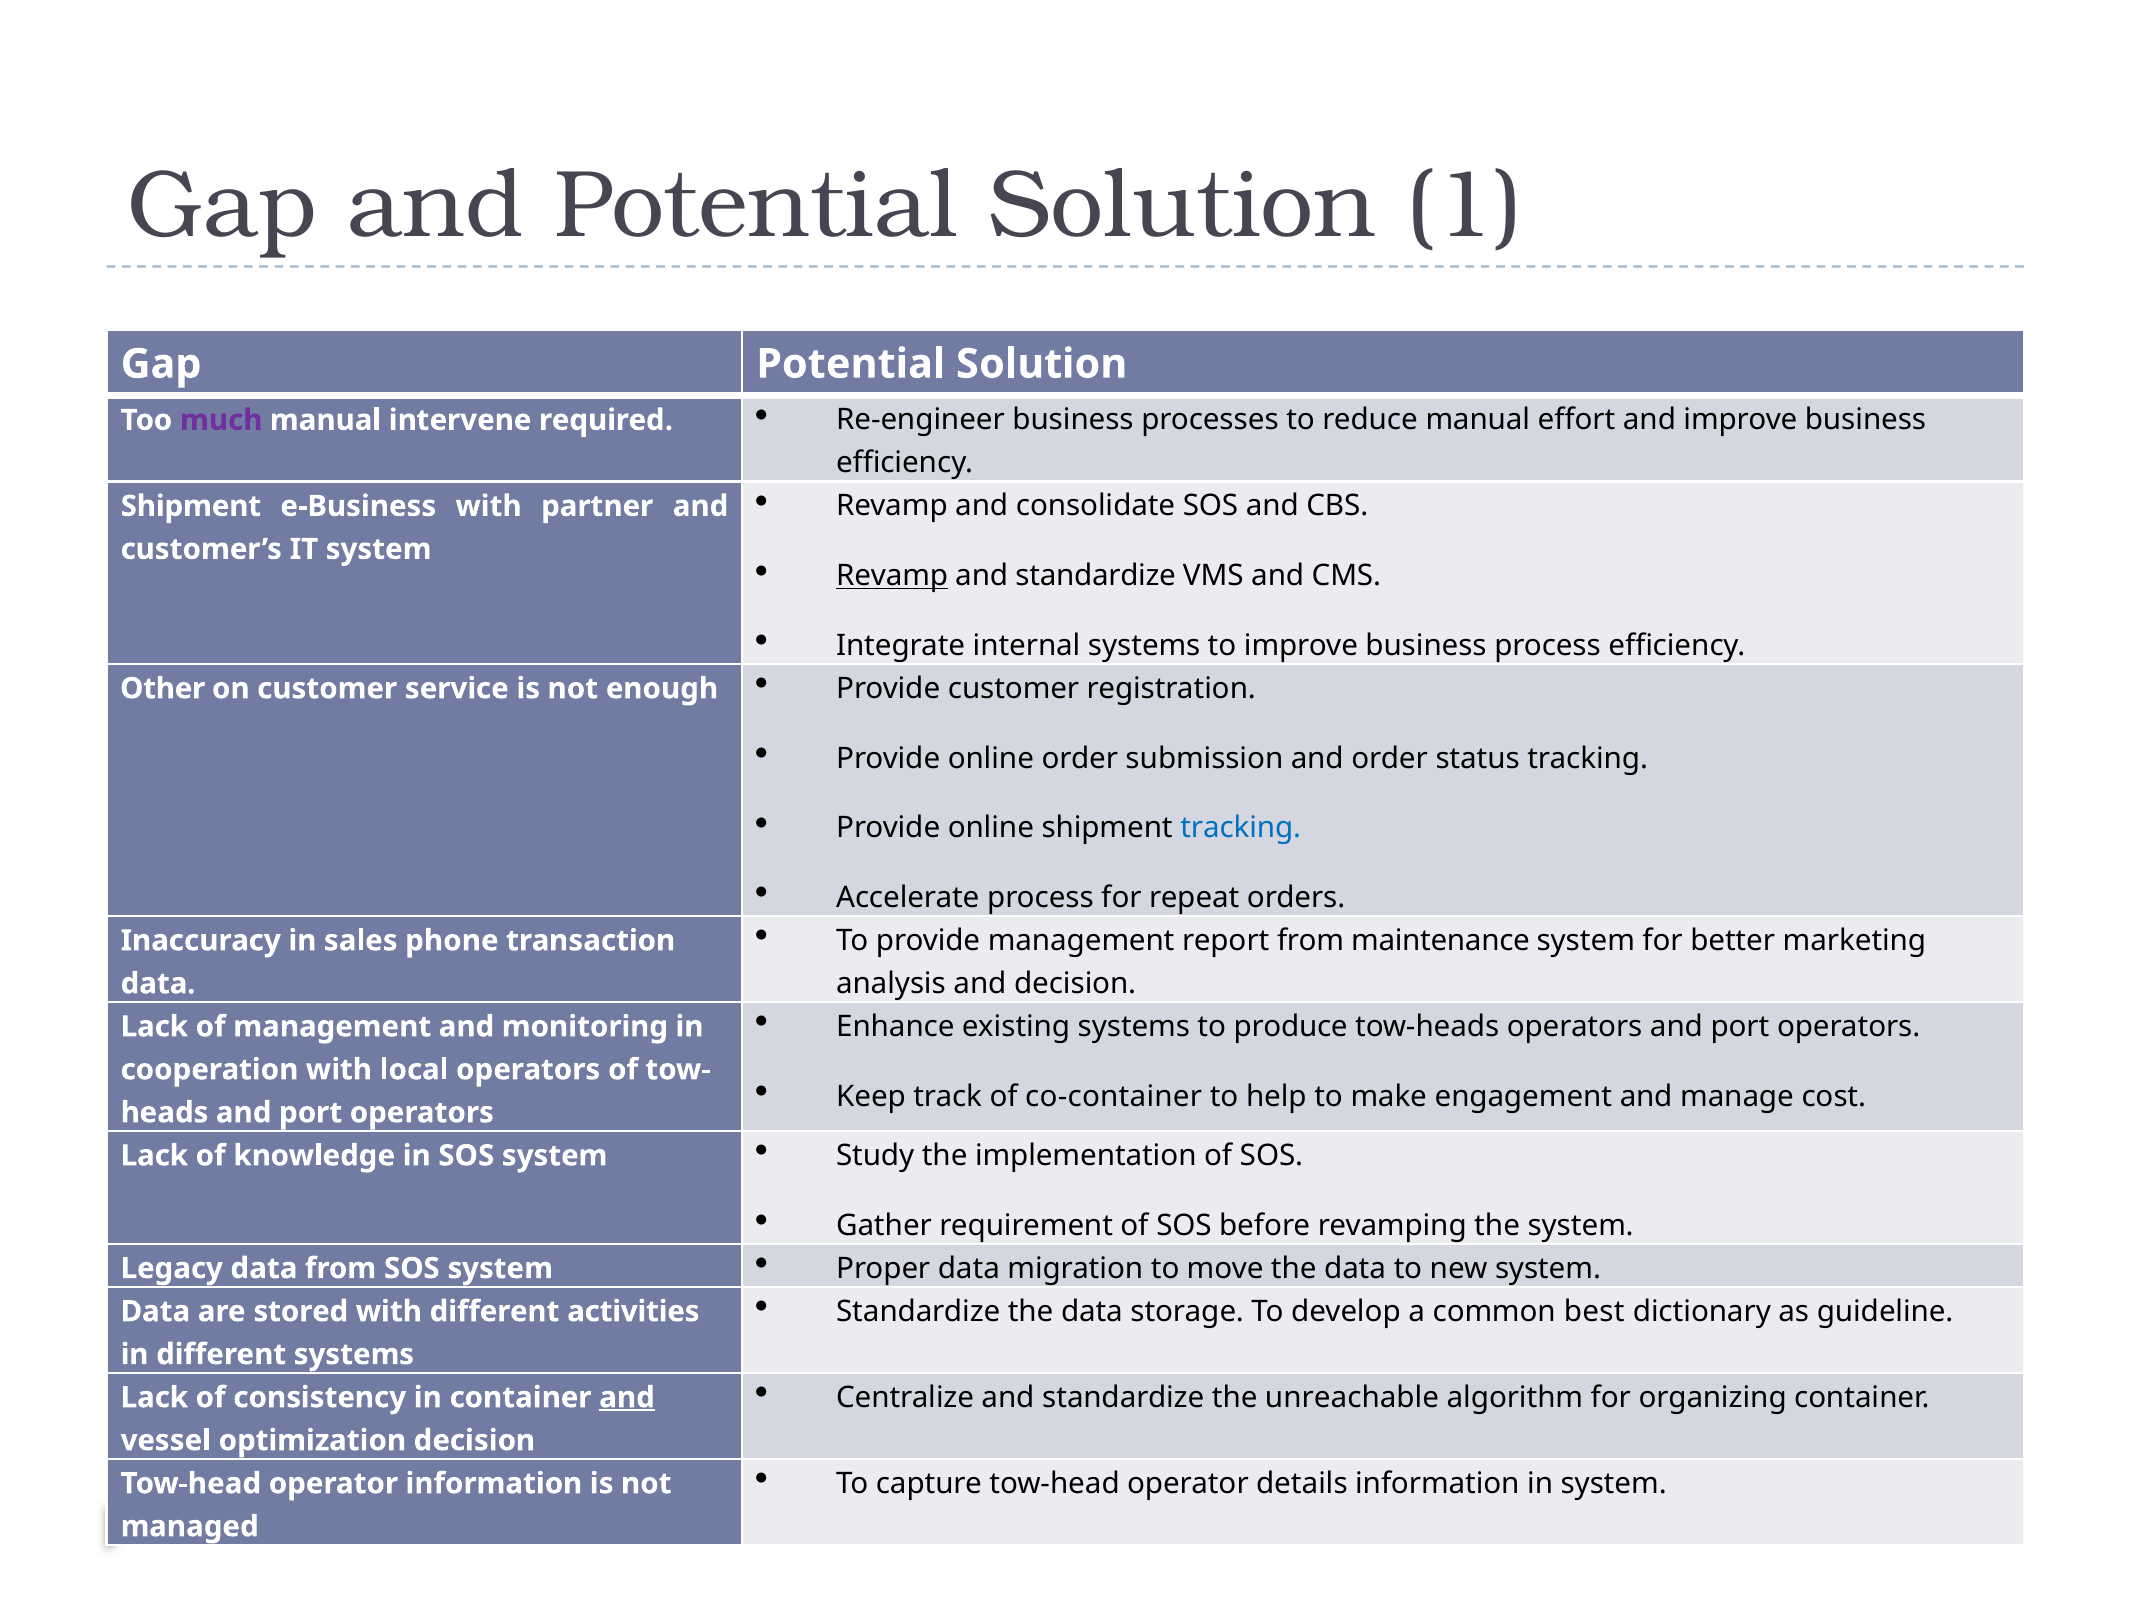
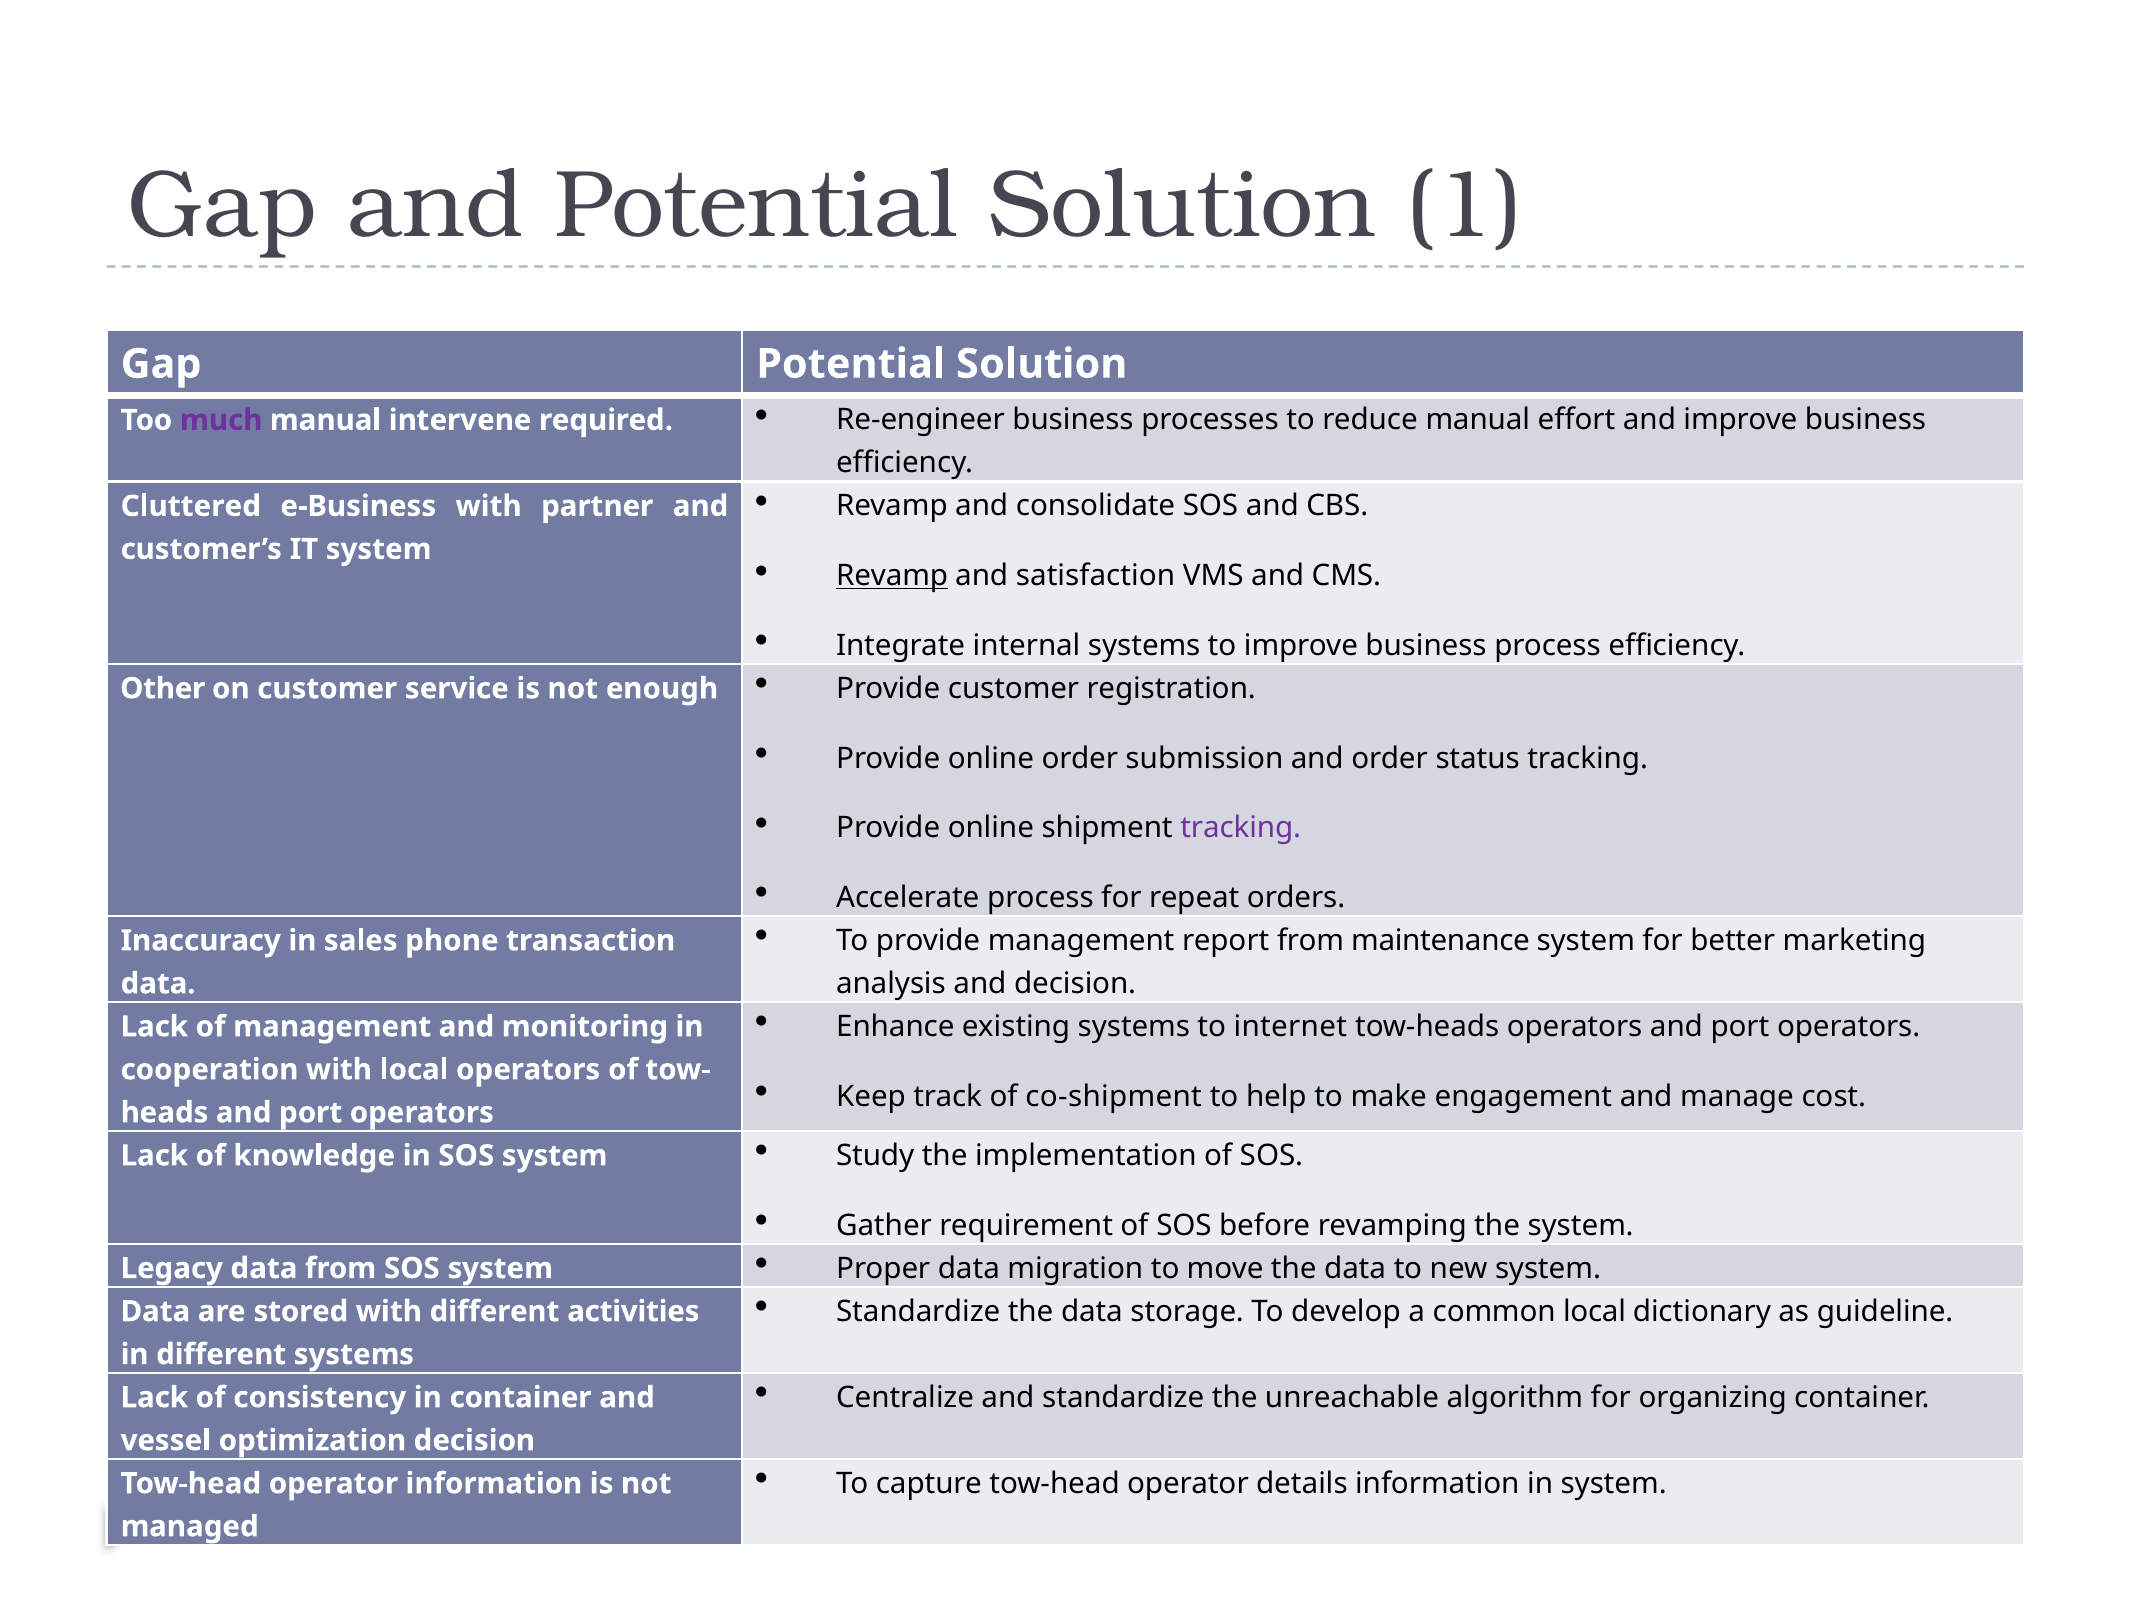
Shipment at (191, 506): Shipment -> Cluttered
standardize at (1096, 576): standardize -> satisfaction
tracking at (1241, 828) colour: blue -> purple
produce: produce -> internet
co-container: co-container -> co-shipment
common best: best -> local
and at (627, 1397) underline: present -> none
